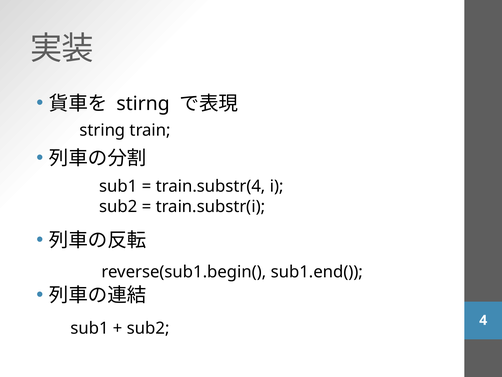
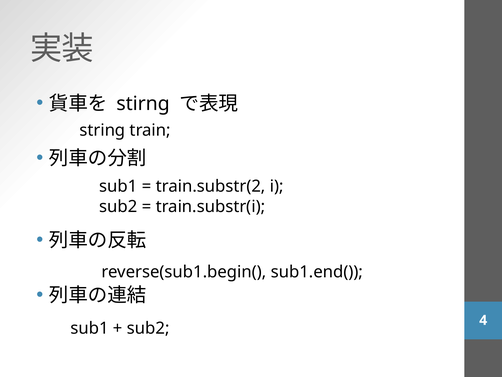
train.substr(4: train.substr(4 -> train.substr(2
